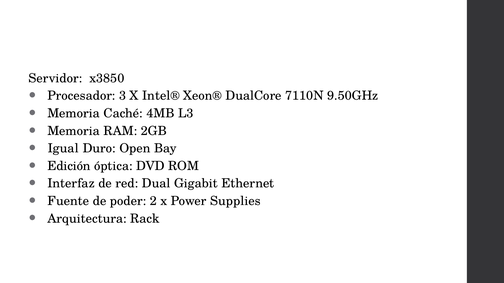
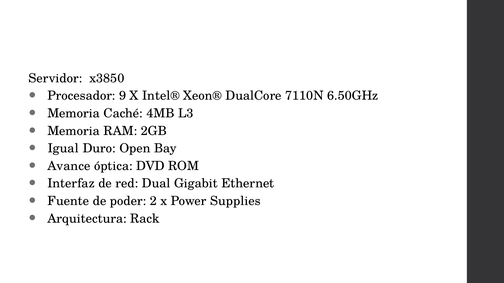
3: 3 -> 9
9.50GHz: 9.50GHz -> 6.50GHz
Edición: Edición -> Avance
